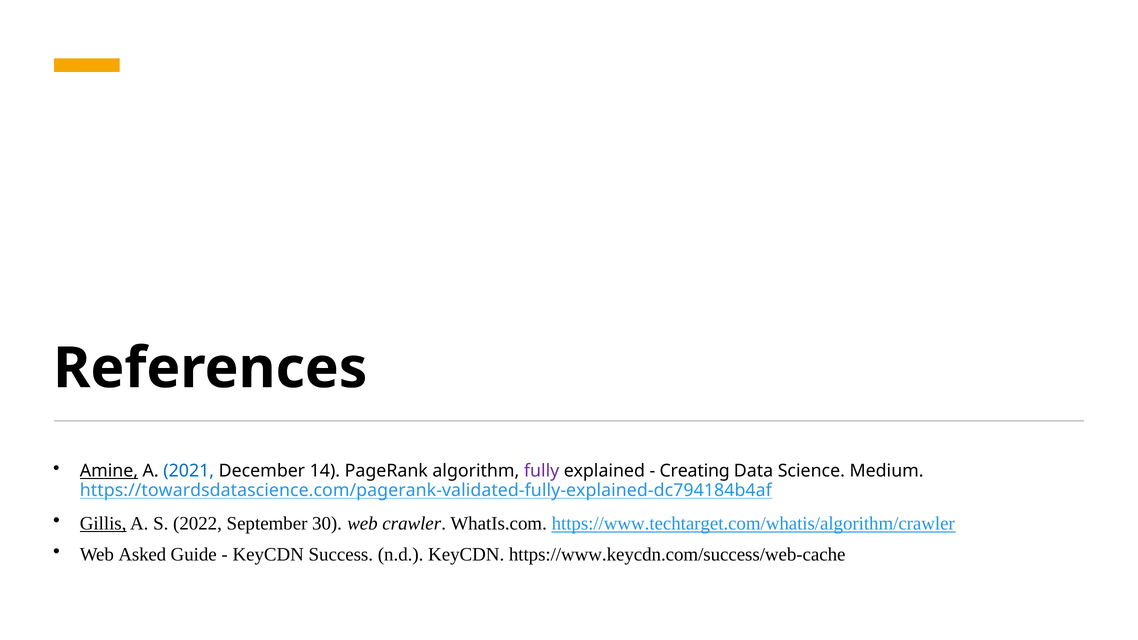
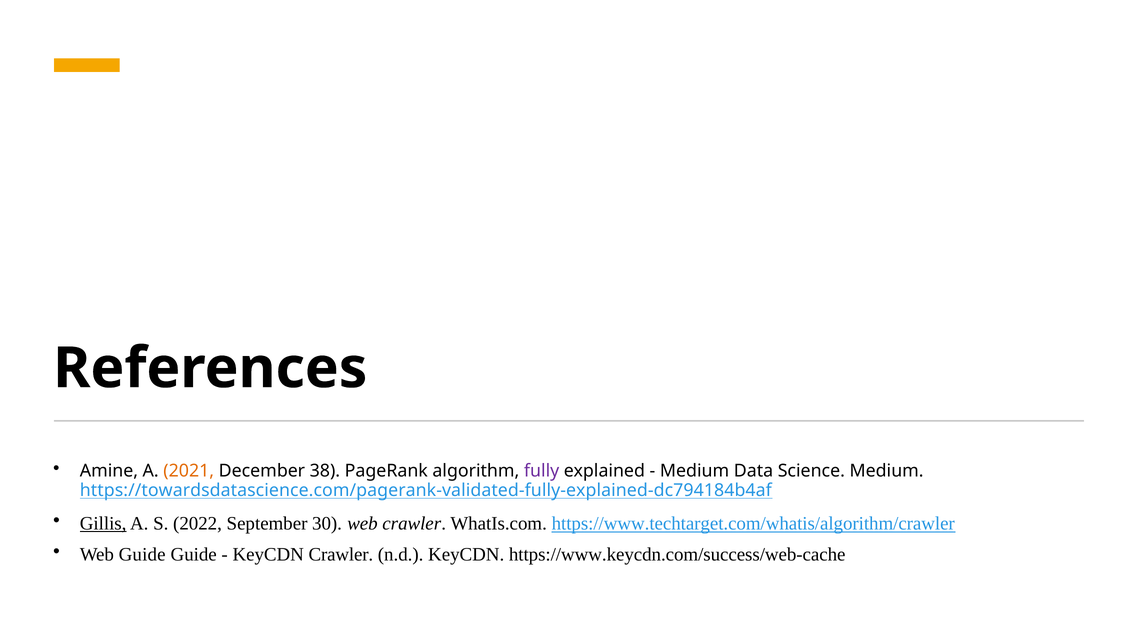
Amine underline: present -> none
2021 colour: blue -> orange
14: 14 -> 38
Creating at (695, 471): Creating -> Medium
Web Asked: Asked -> Guide
KeyCDN Success: Success -> Crawler
